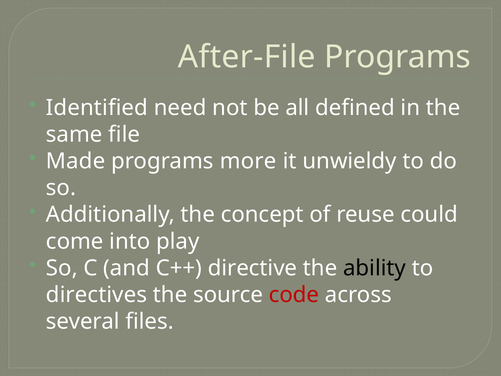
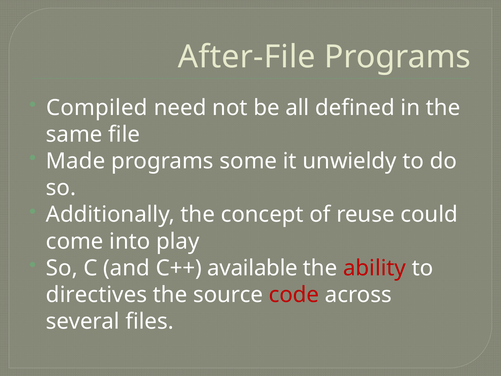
Identified: Identified -> Compiled
more: more -> some
directive: directive -> available
ability colour: black -> red
